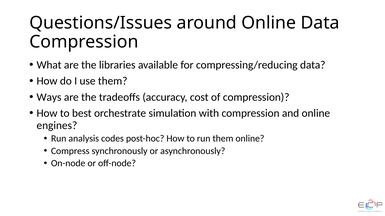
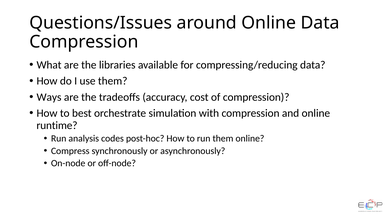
engines: engines -> runtime
